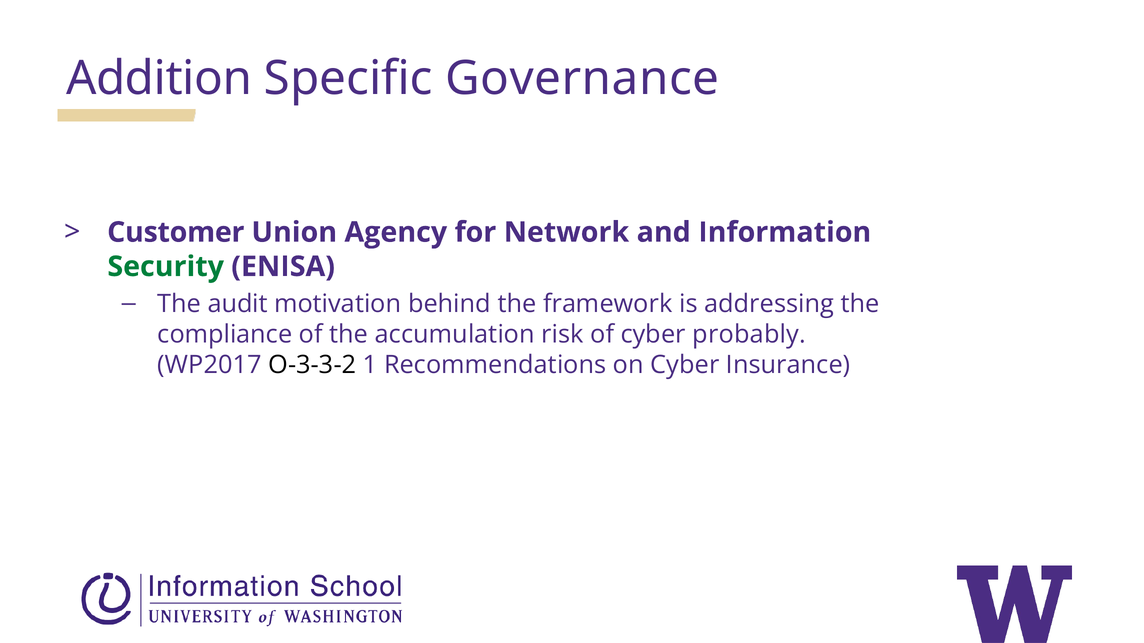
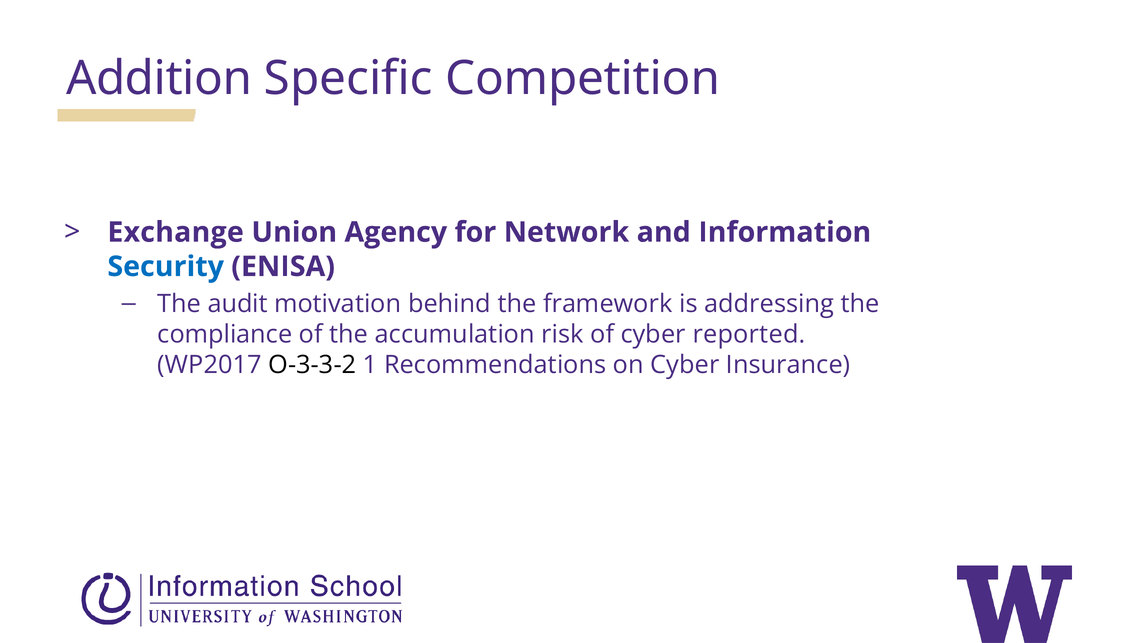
Governance: Governance -> Competition
Customer: Customer -> Exchange
Security colour: green -> blue
probably: probably -> reported
